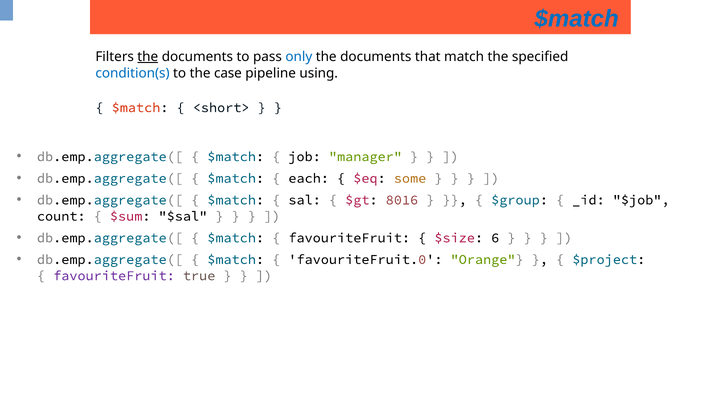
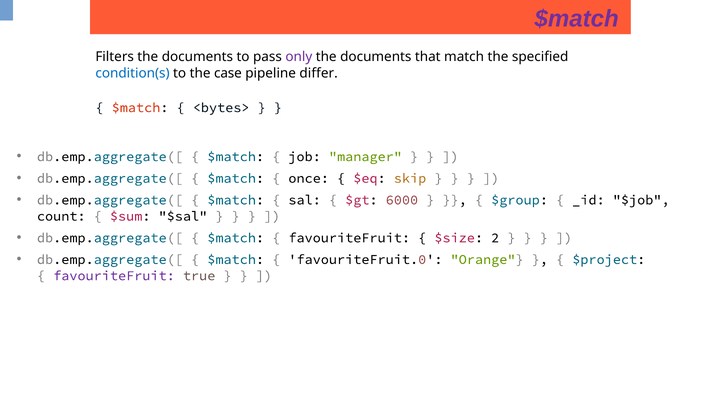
$match at (577, 19) colour: blue -> purple
the at (148, 57) underline: present -> none
only colour: blue -> purple
using: using -> differ
<short>: <short> -> <bytes>
each: each -> once
some: some -> skip
8016: 8016 -> 6000
6: 6 -> 2
